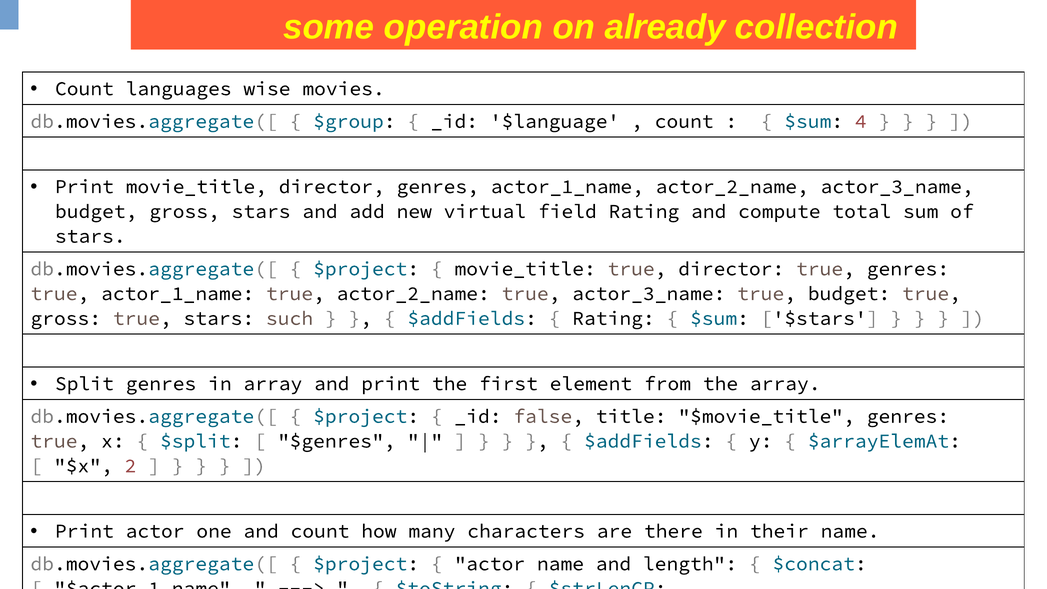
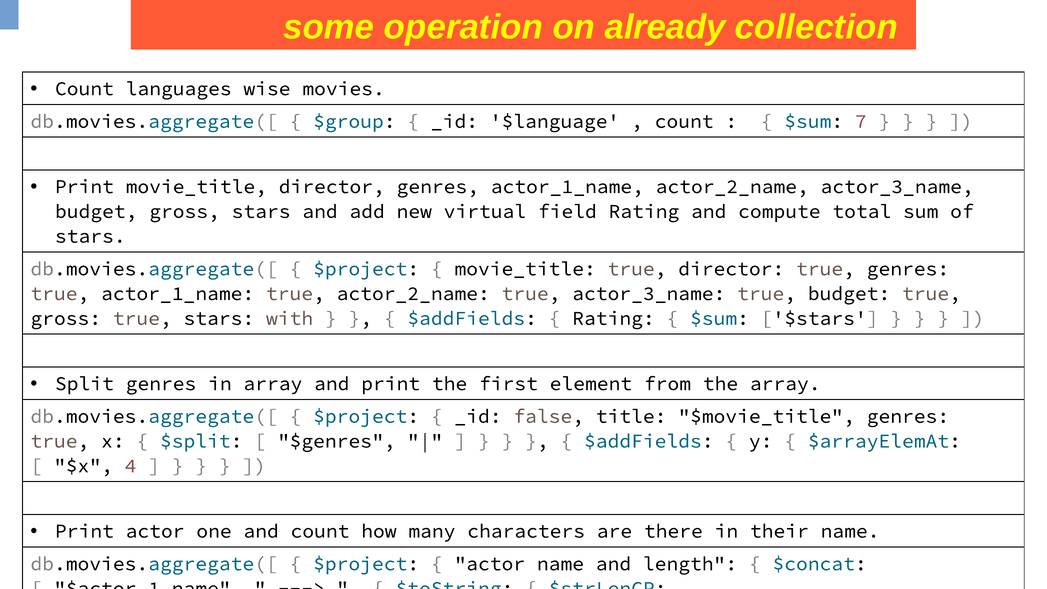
4: 4 -> 7
such: such -> with
2: 2 -> 4
